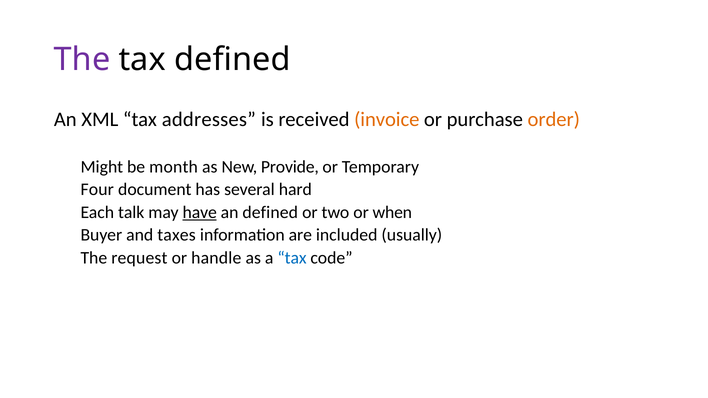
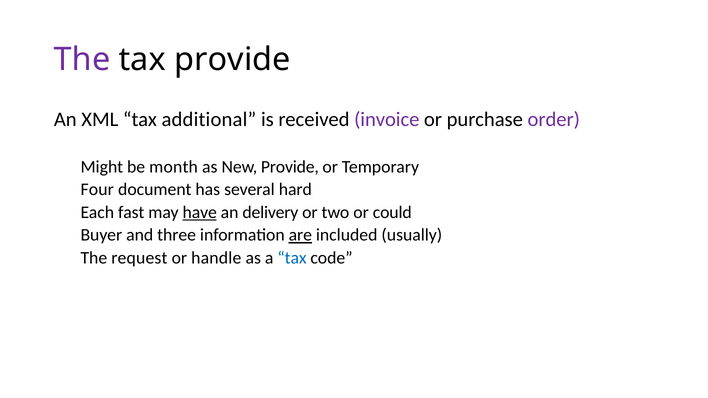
tax defined: defined -> provide
addresses: addresses -> additional
invoice colour: orange -> purple
order colour: orange -> purple
talk: talk -> fast
an defined: defined -> delivery
when: when -> could
taxes: taxes -> three
are underline: none -> present
